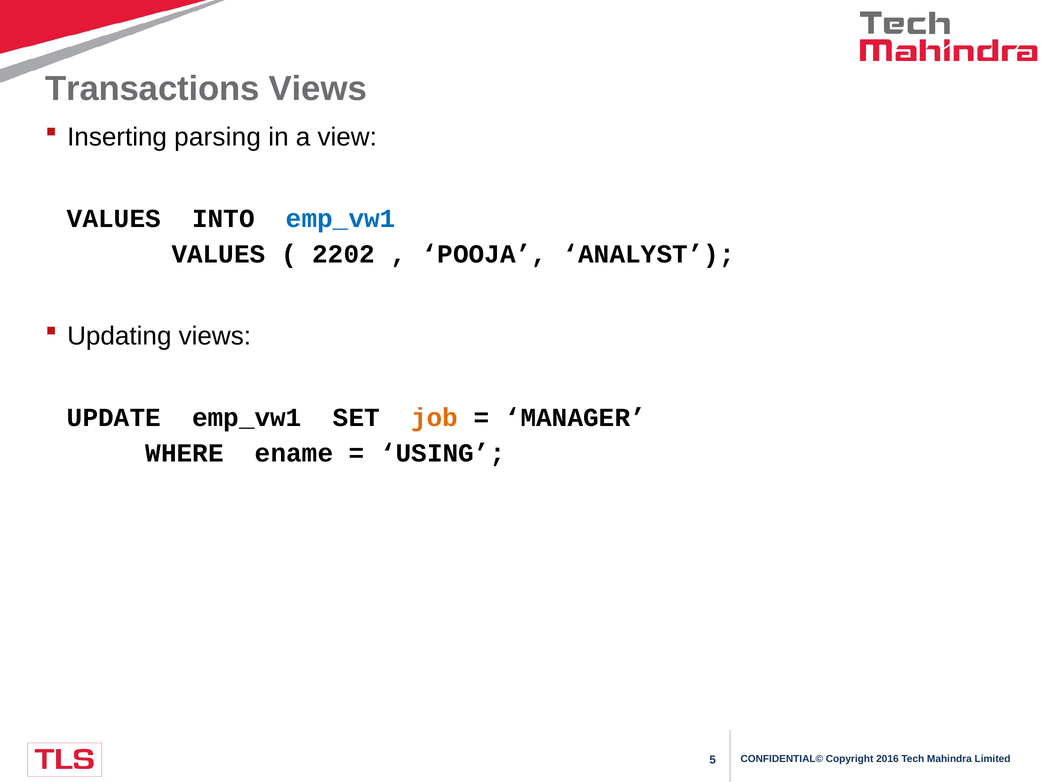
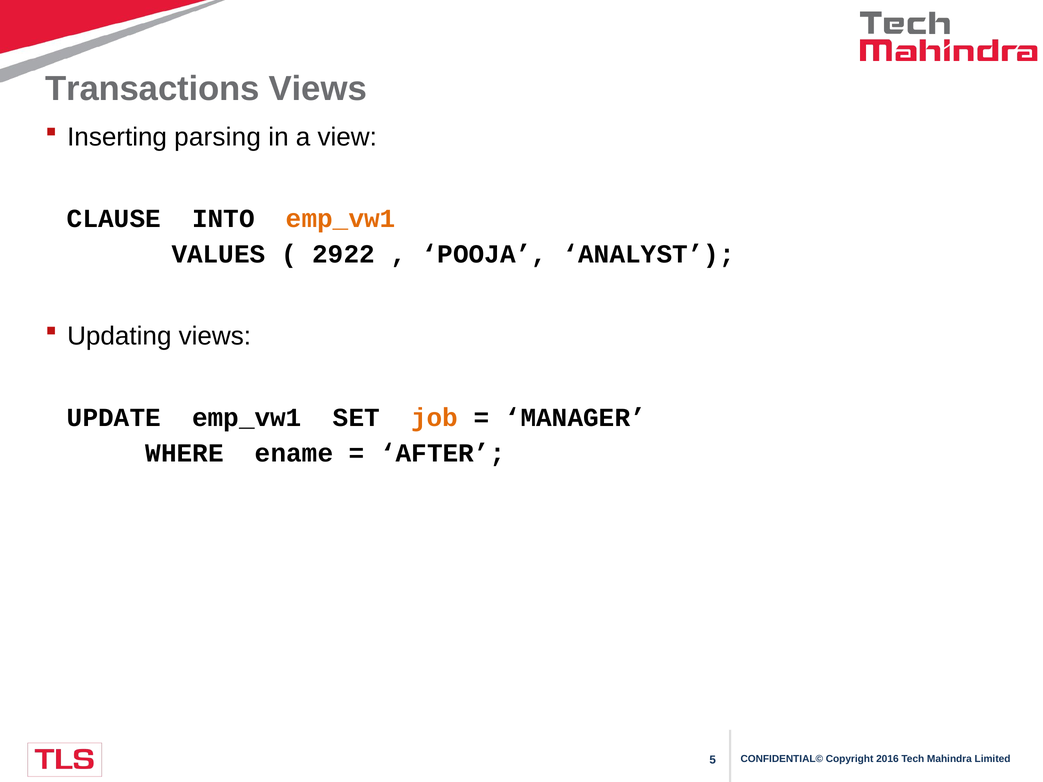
VALUES at (114, 219): VALUES -> CLAUSE
emp_vw1 at (341, 219) colour: blue -> orange
2202: 2202 -> 2922
USING: USING -> AFTER
